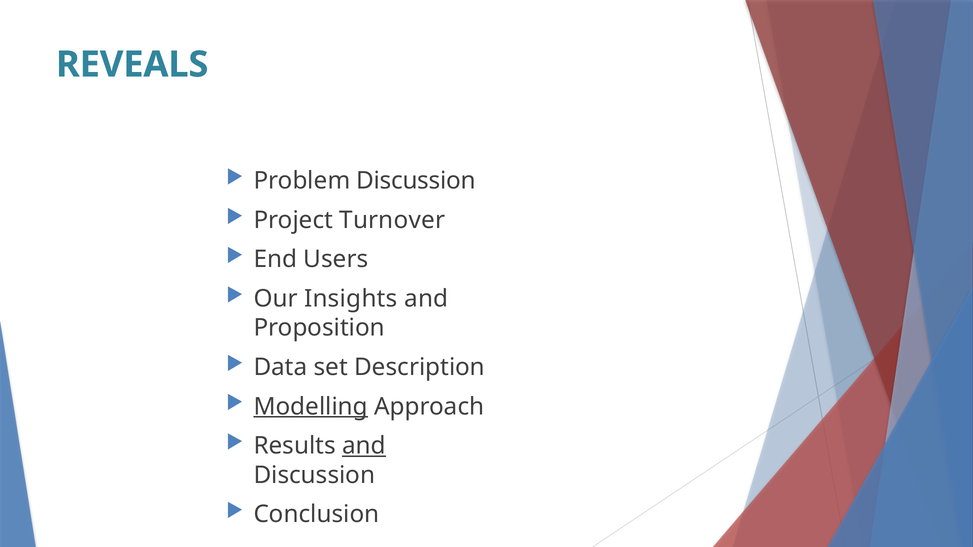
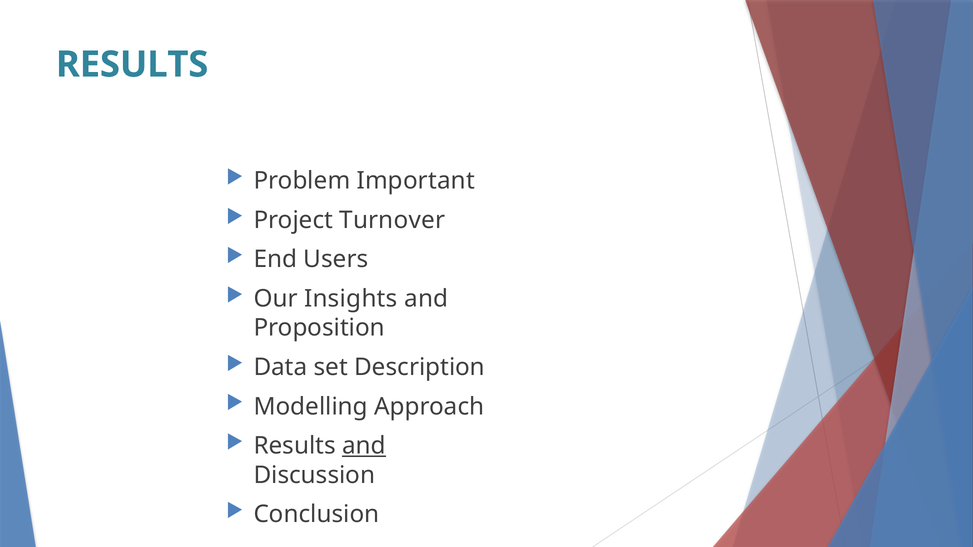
REVEALS at (132, 65): REVEALS -> RESULTS
Problem Discussion: Discussion -> Important
Modelling underline: present -> none
